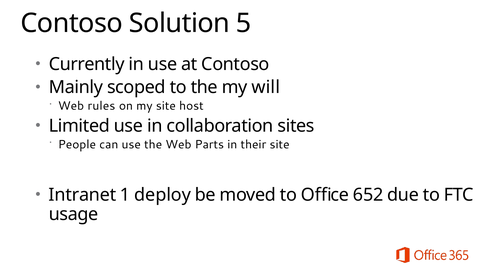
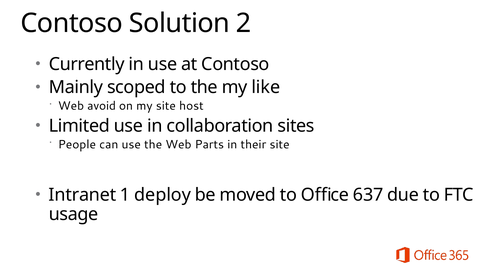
5: 5 -> 2
will: will -> like
rules: rules -> avoid
652: 652 -> 637
